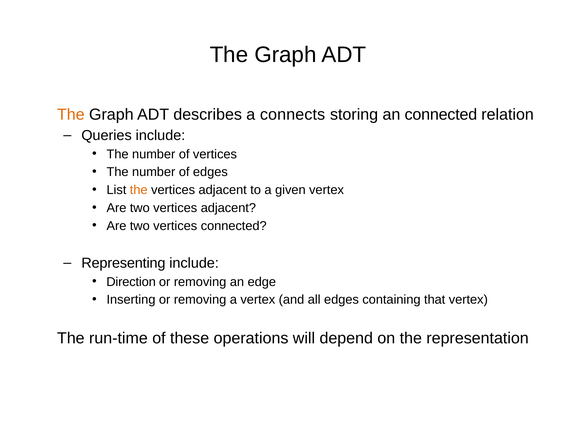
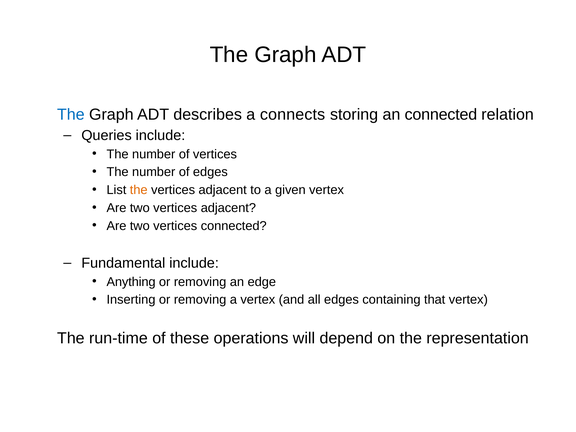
The at (71, 114) colour: orange -> blue
Representing: Representing -> Fundamental
Direction: Direction -> Anything
